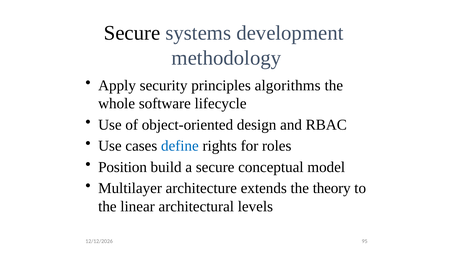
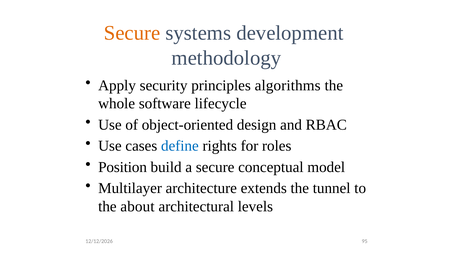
Secure at (132, 33) colour: black -> orange
theory: theory -> tunnel
linear: linear -> about
